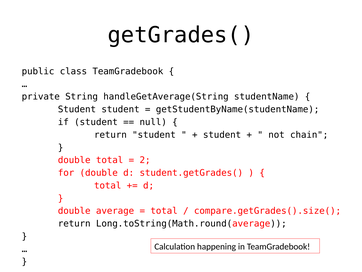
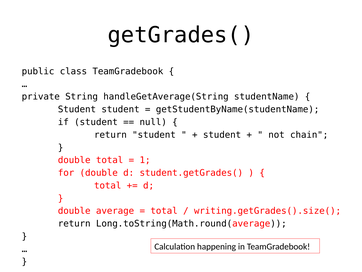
2: 2 -> 1
compare.getGrades().size(: compare.getGrades().size( -> writing.getGrades().size(
